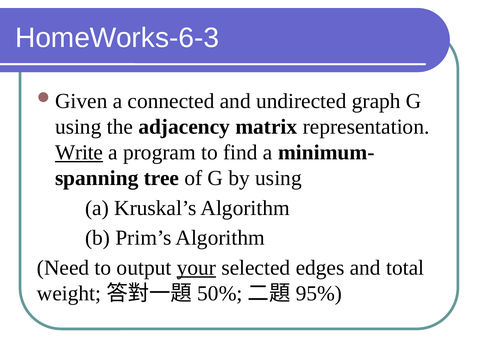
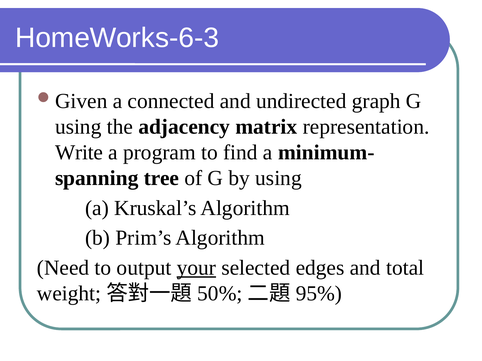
Write underline: present -> none
